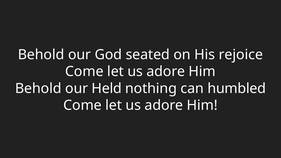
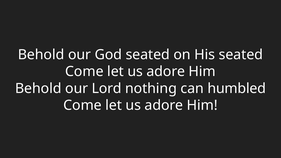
His rejoice: rejoice -> seated
Held: Held -> Lord
